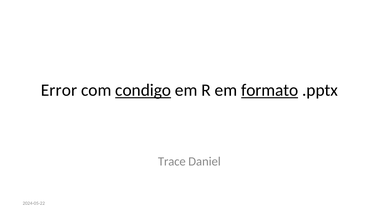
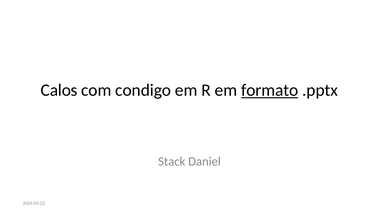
Error: Error -> Calos
condigo underline: present -> none
Trace: Trace -> Stack
